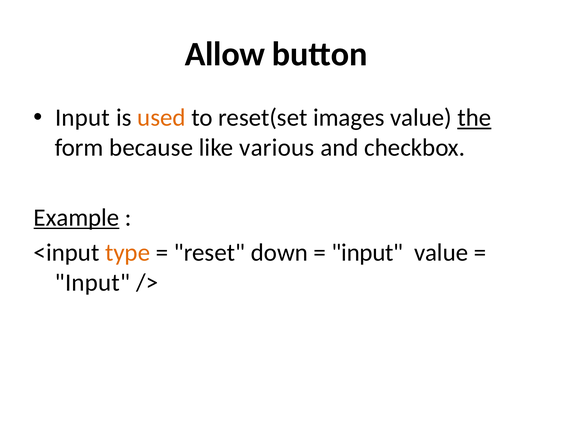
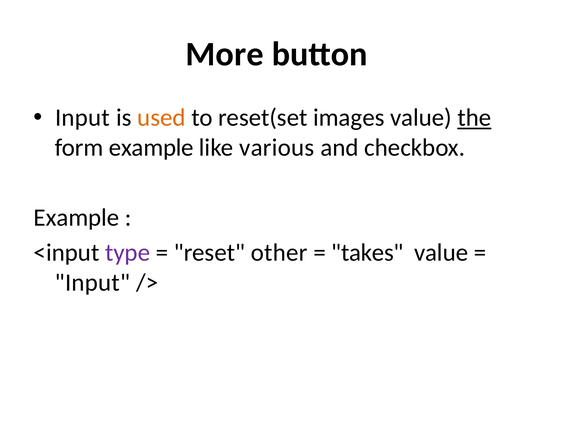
Allow: Allow -> More
form because: because -> example
Example at (76, 217) underline: present -> none
type colour: orange -> purple
down: down -> other
input at (367, 252): input -> takes
